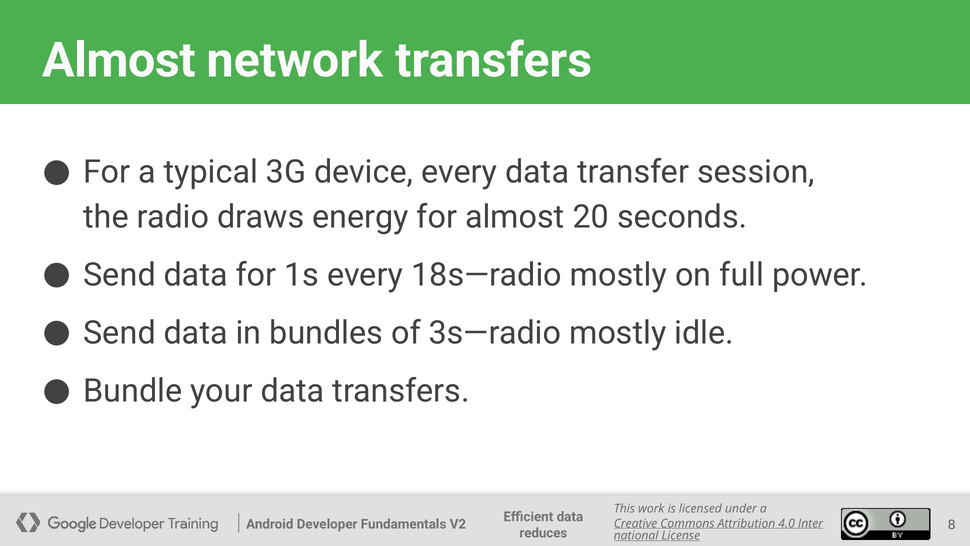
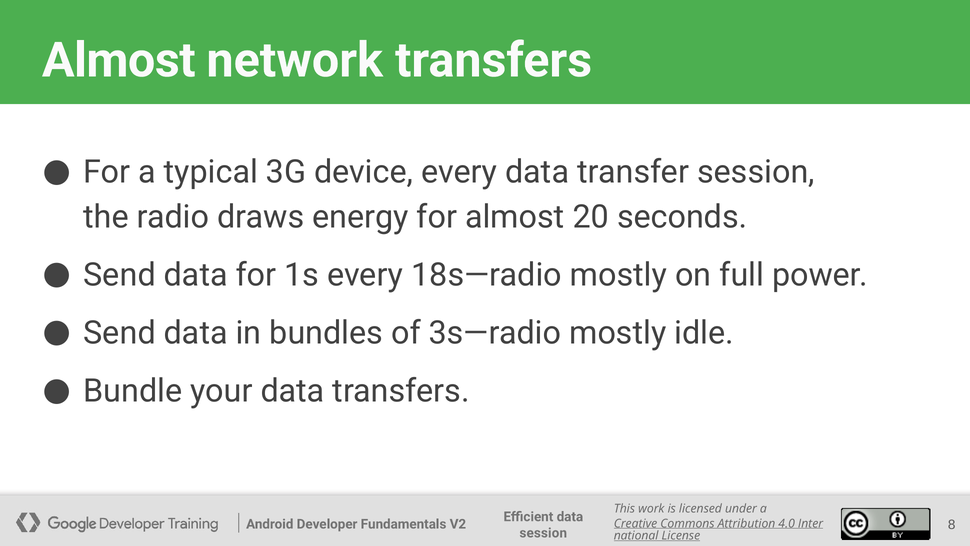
reduces at (543, 533): reduces -> session
